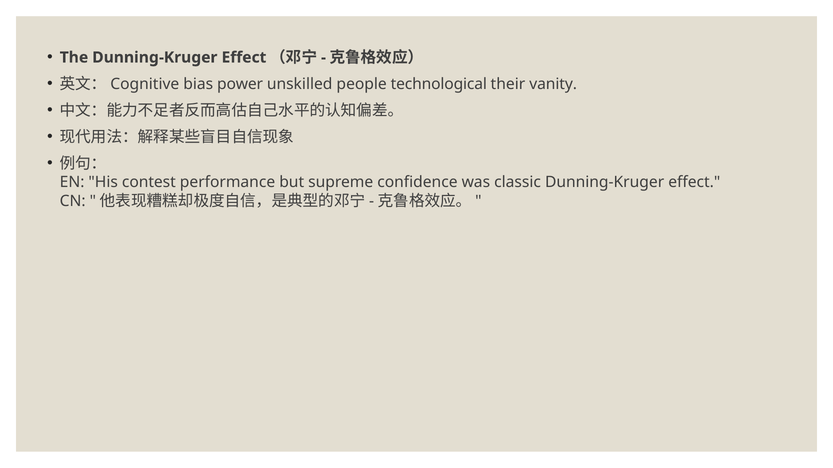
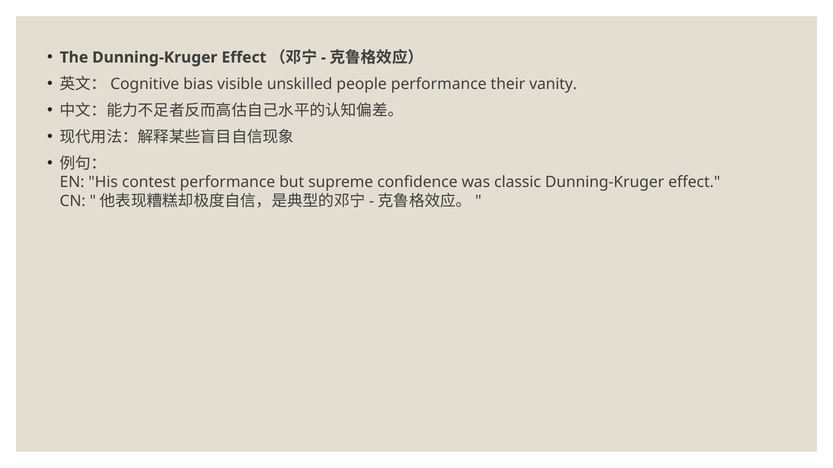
power: power -> visible
people technological: technological -> performance
